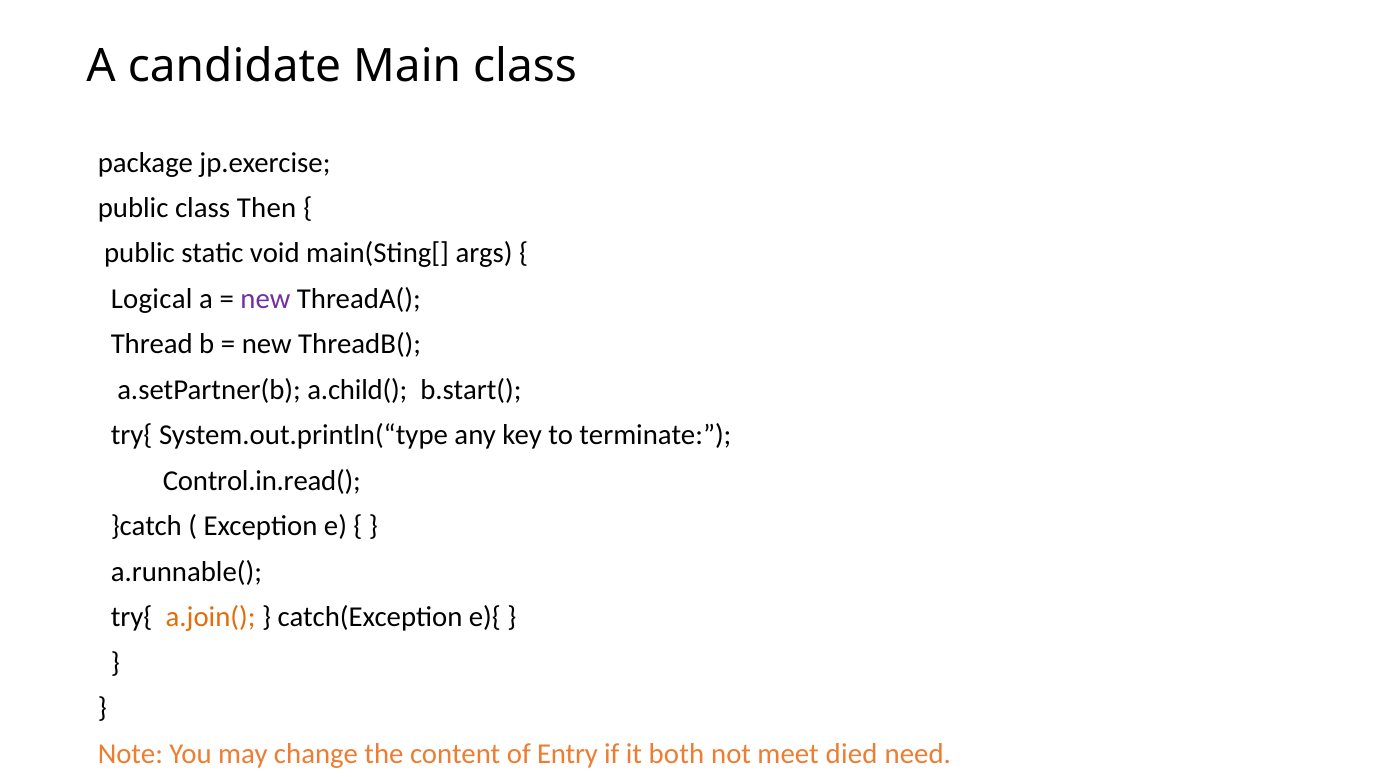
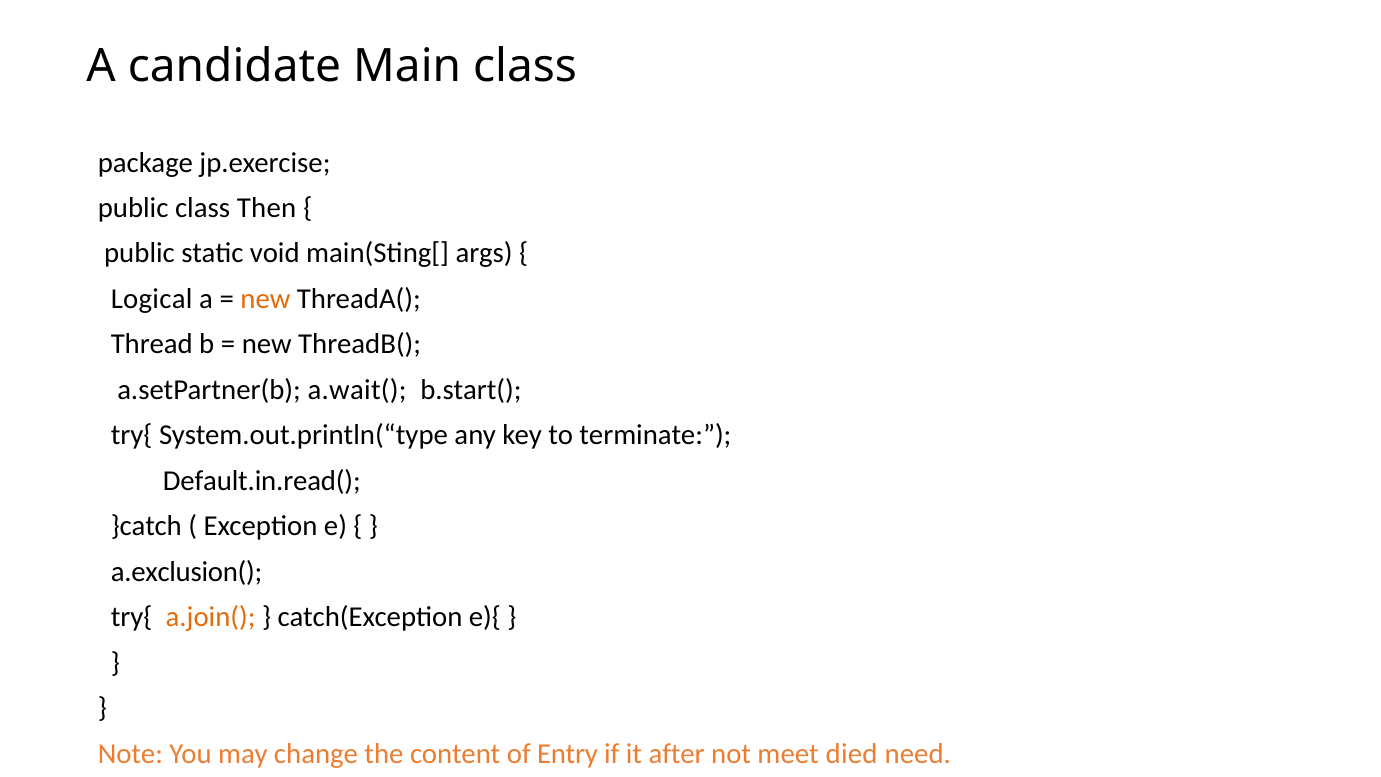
new at (265, 299) colour: purple -> orange
a.child(: a.child( -> a.wait(
Control.in.read(: Control.in.read( -> Default.in.read(
a.runnable(: a.runnable( -> a.exclusion(
both: both -> after
